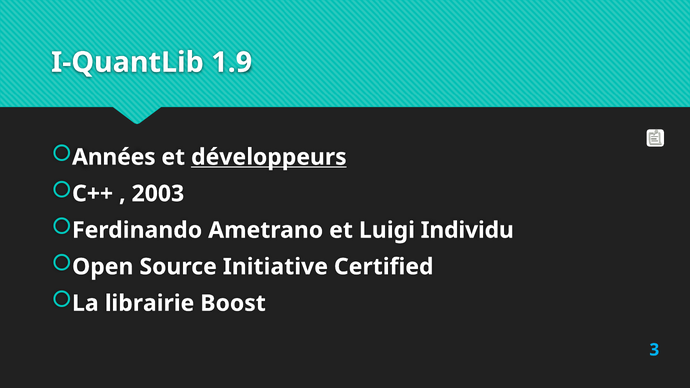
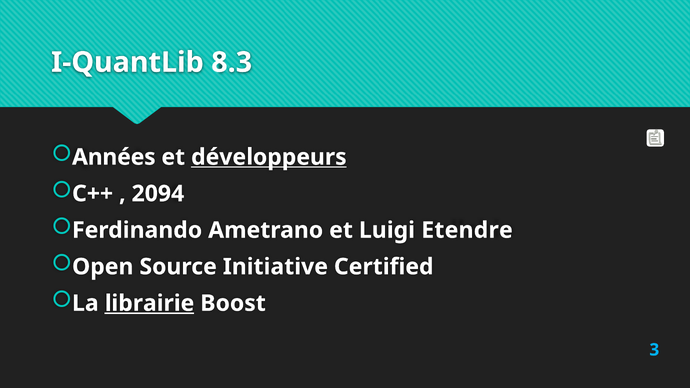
1.9: 1.9 -> 8.3
2003: 2003 -> 2094
Individu: Individu -> Etendre
librairie underline: none -> present
